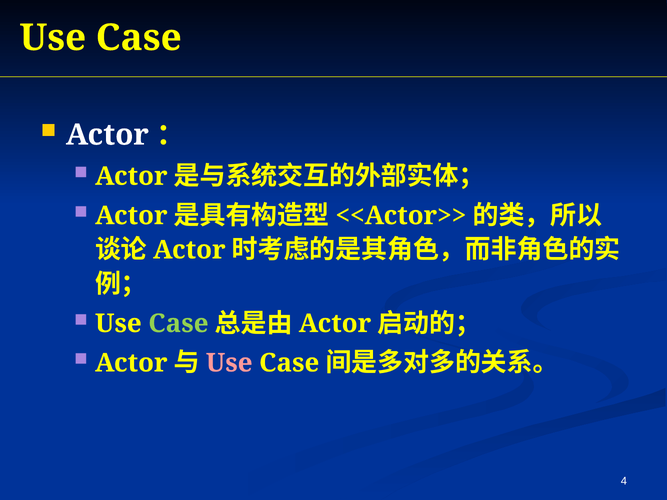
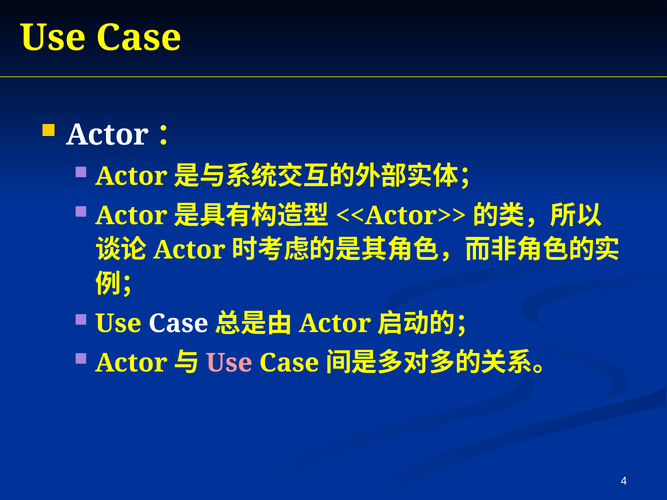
Case at (178, 324) colour: light green -> white
